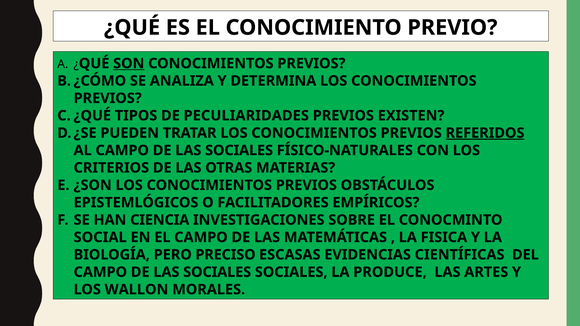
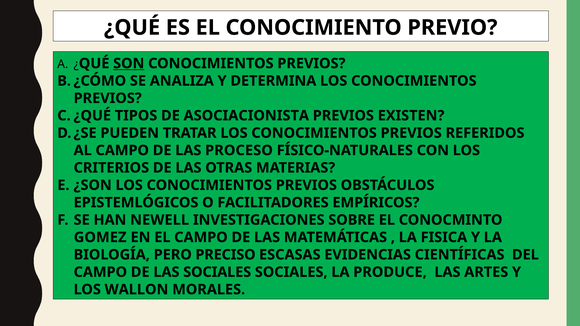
PECULIARIDADES: PECULIARIDADES -> ASOCIACIONISTA
REFERIDOS underline: present -> none
SOCIALES at (239, 150): SOCIALES -> PROCESO
CIENCIA: CIENCIA -> NEWELL
SOCIAL: SOCIAL -> GOMEZ
